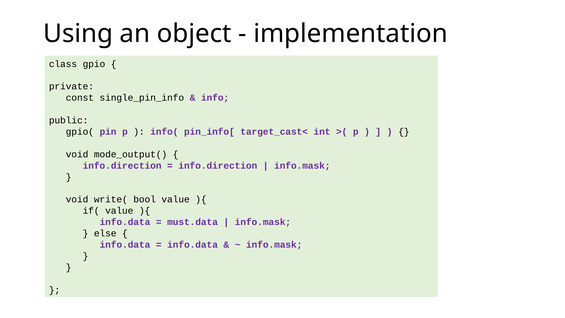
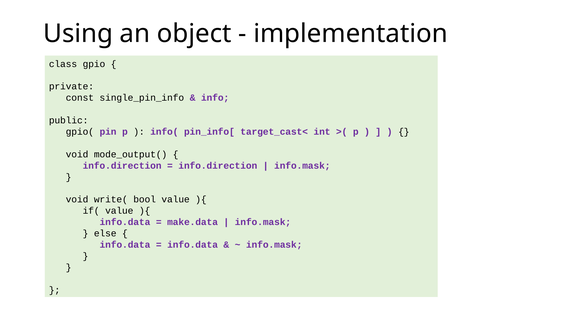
must.data: must.data -> make.data
